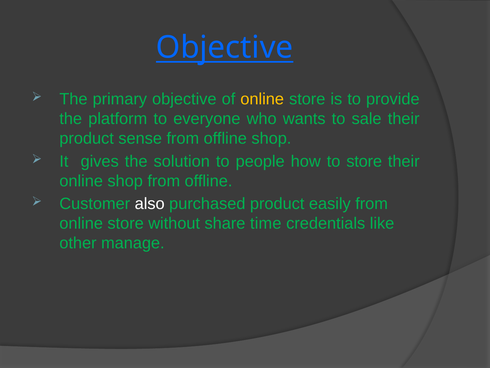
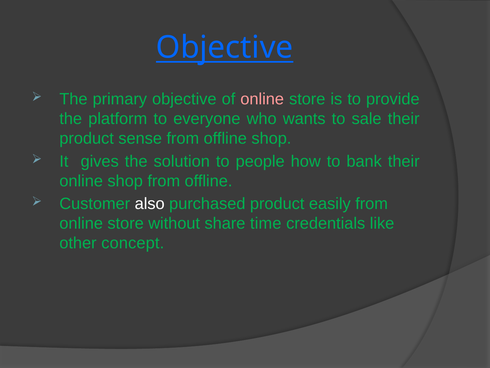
online at (262, 99) colour: yellow -> pink
to store: store -> bank
manage: manage -> concept
